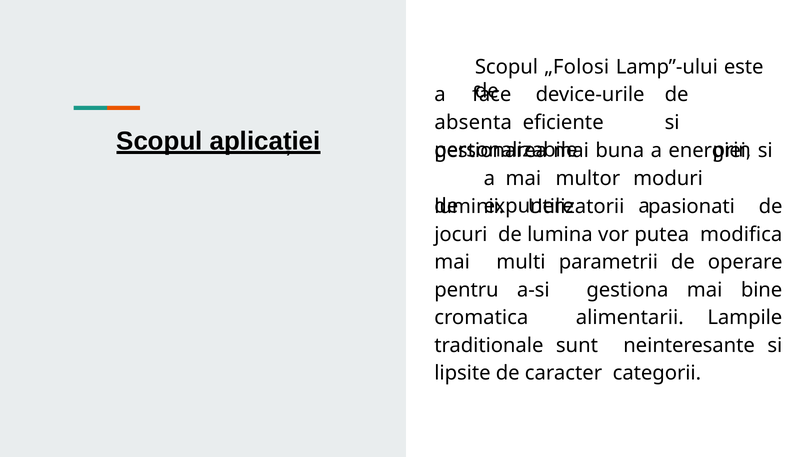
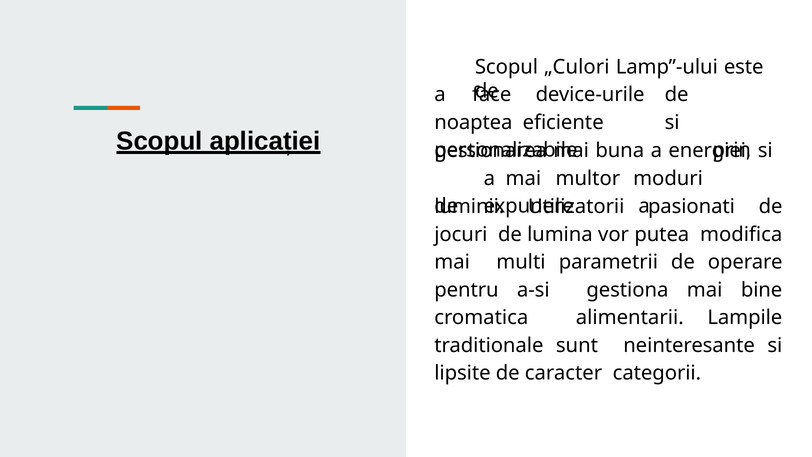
„Folosi: „Folosi -> „Culori
absenta: absenta -> noaptea
